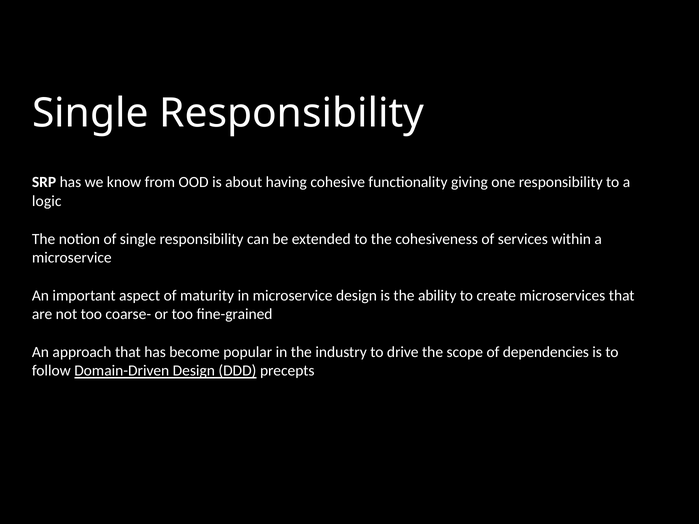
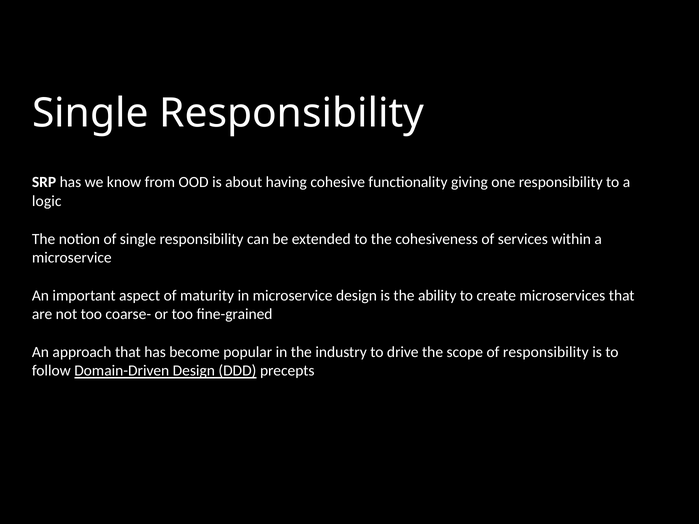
of dependencies: dependencies -> responsibility
